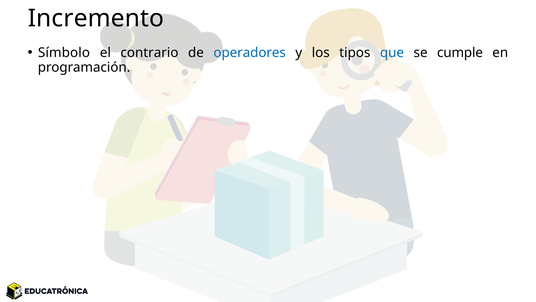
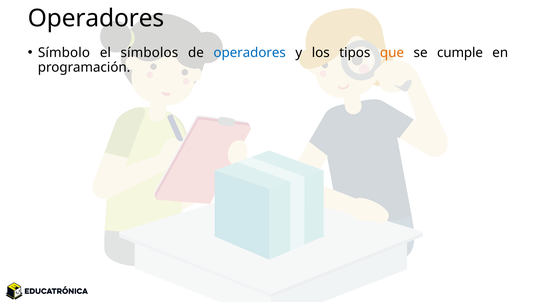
Incremento at (96, 19): Incremento -> Operadores
contrario: contrario -> símbolos
que colour: blue -> orange
